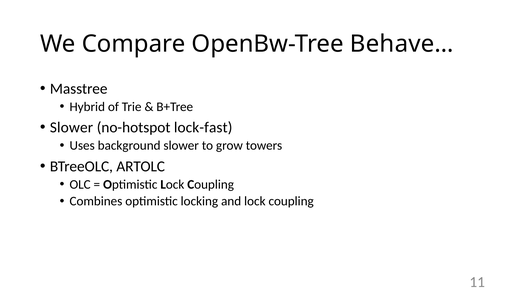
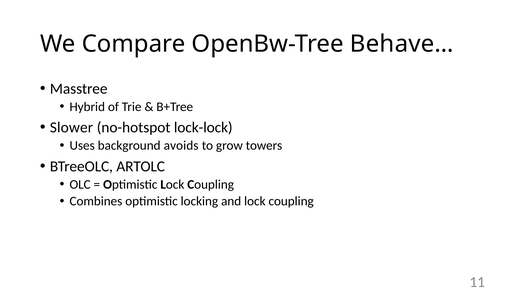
lock-fast: lock-fast -> lock-lock
background slower: slower -> avoids
